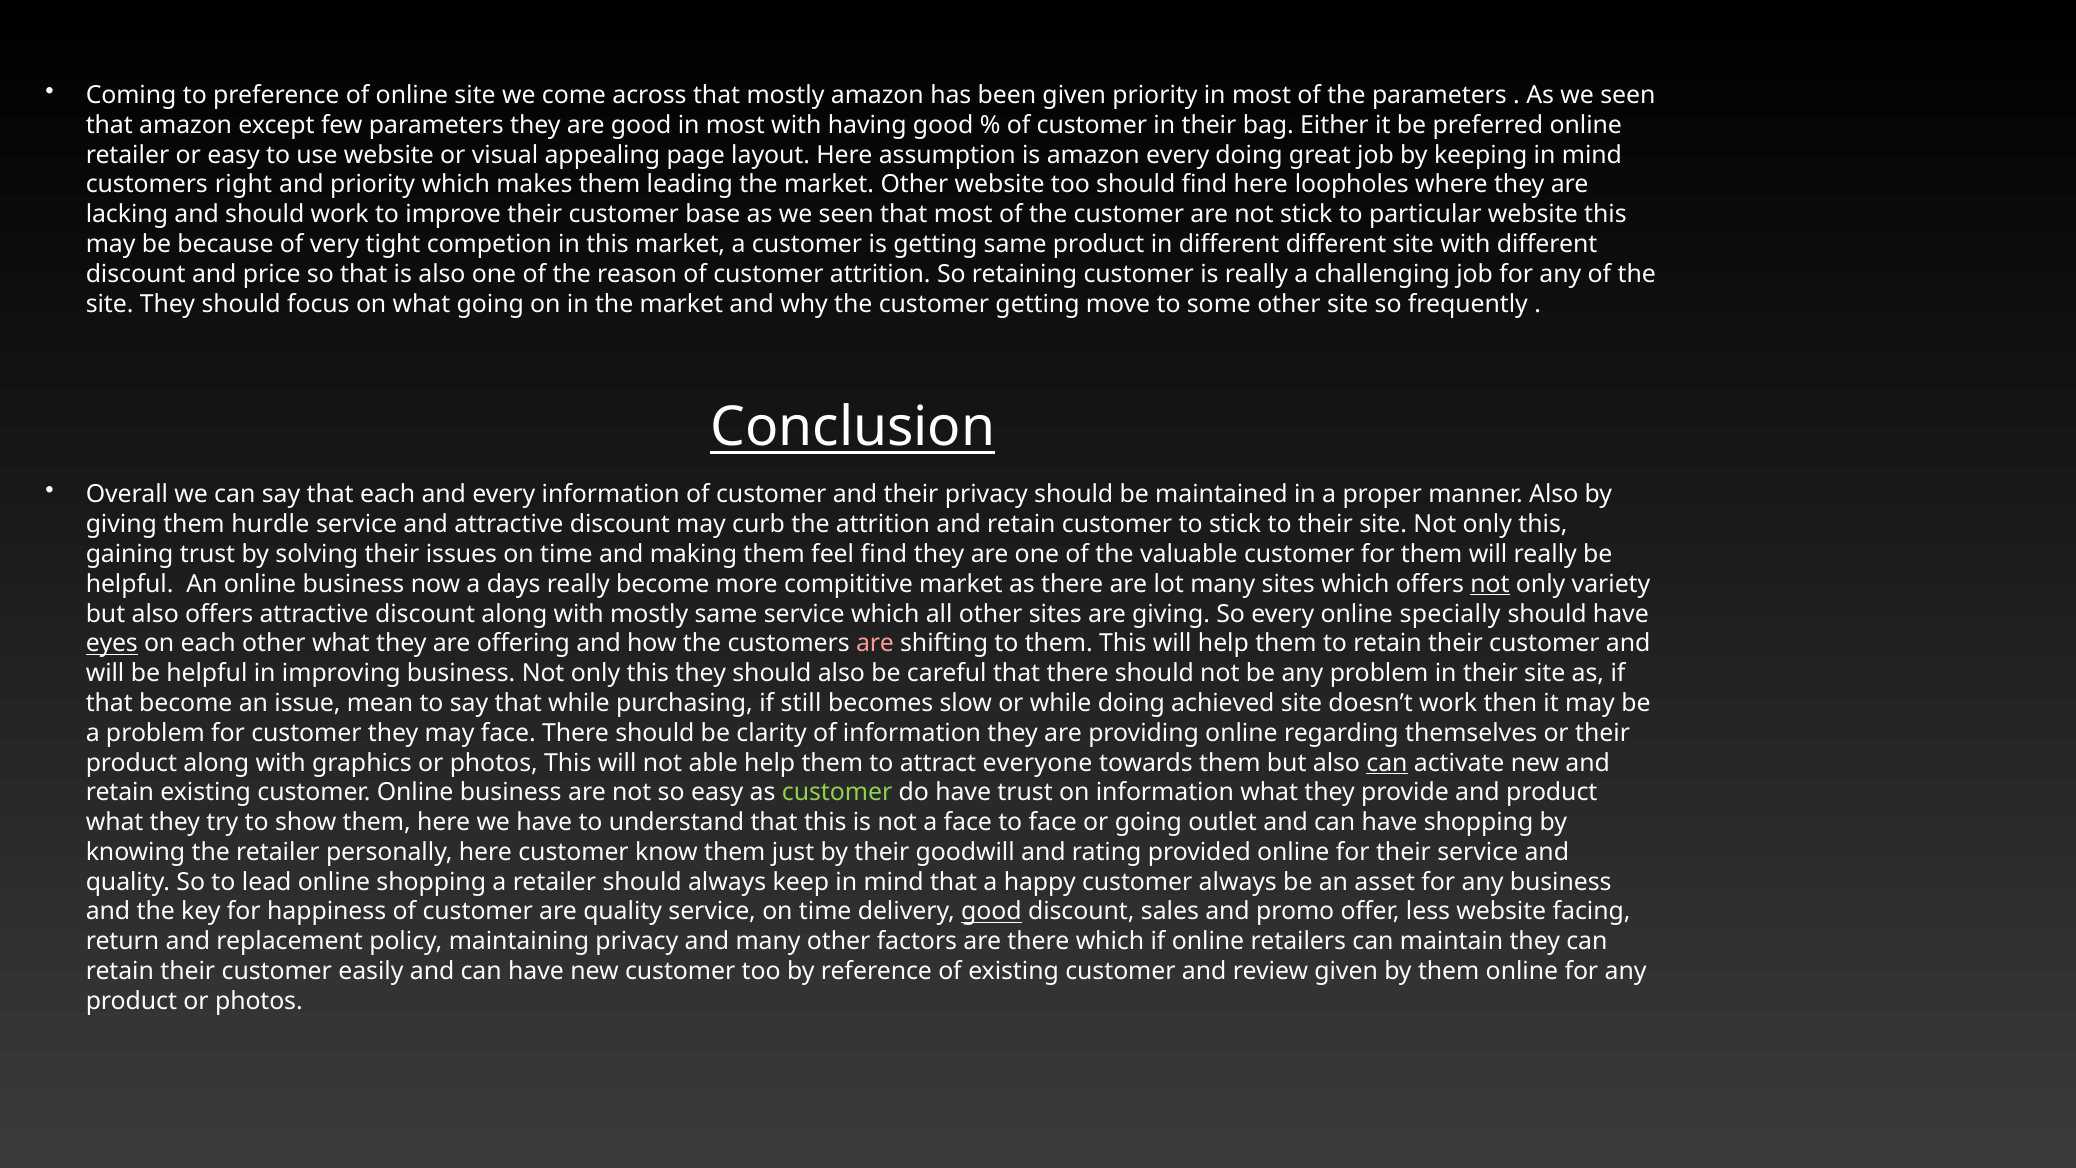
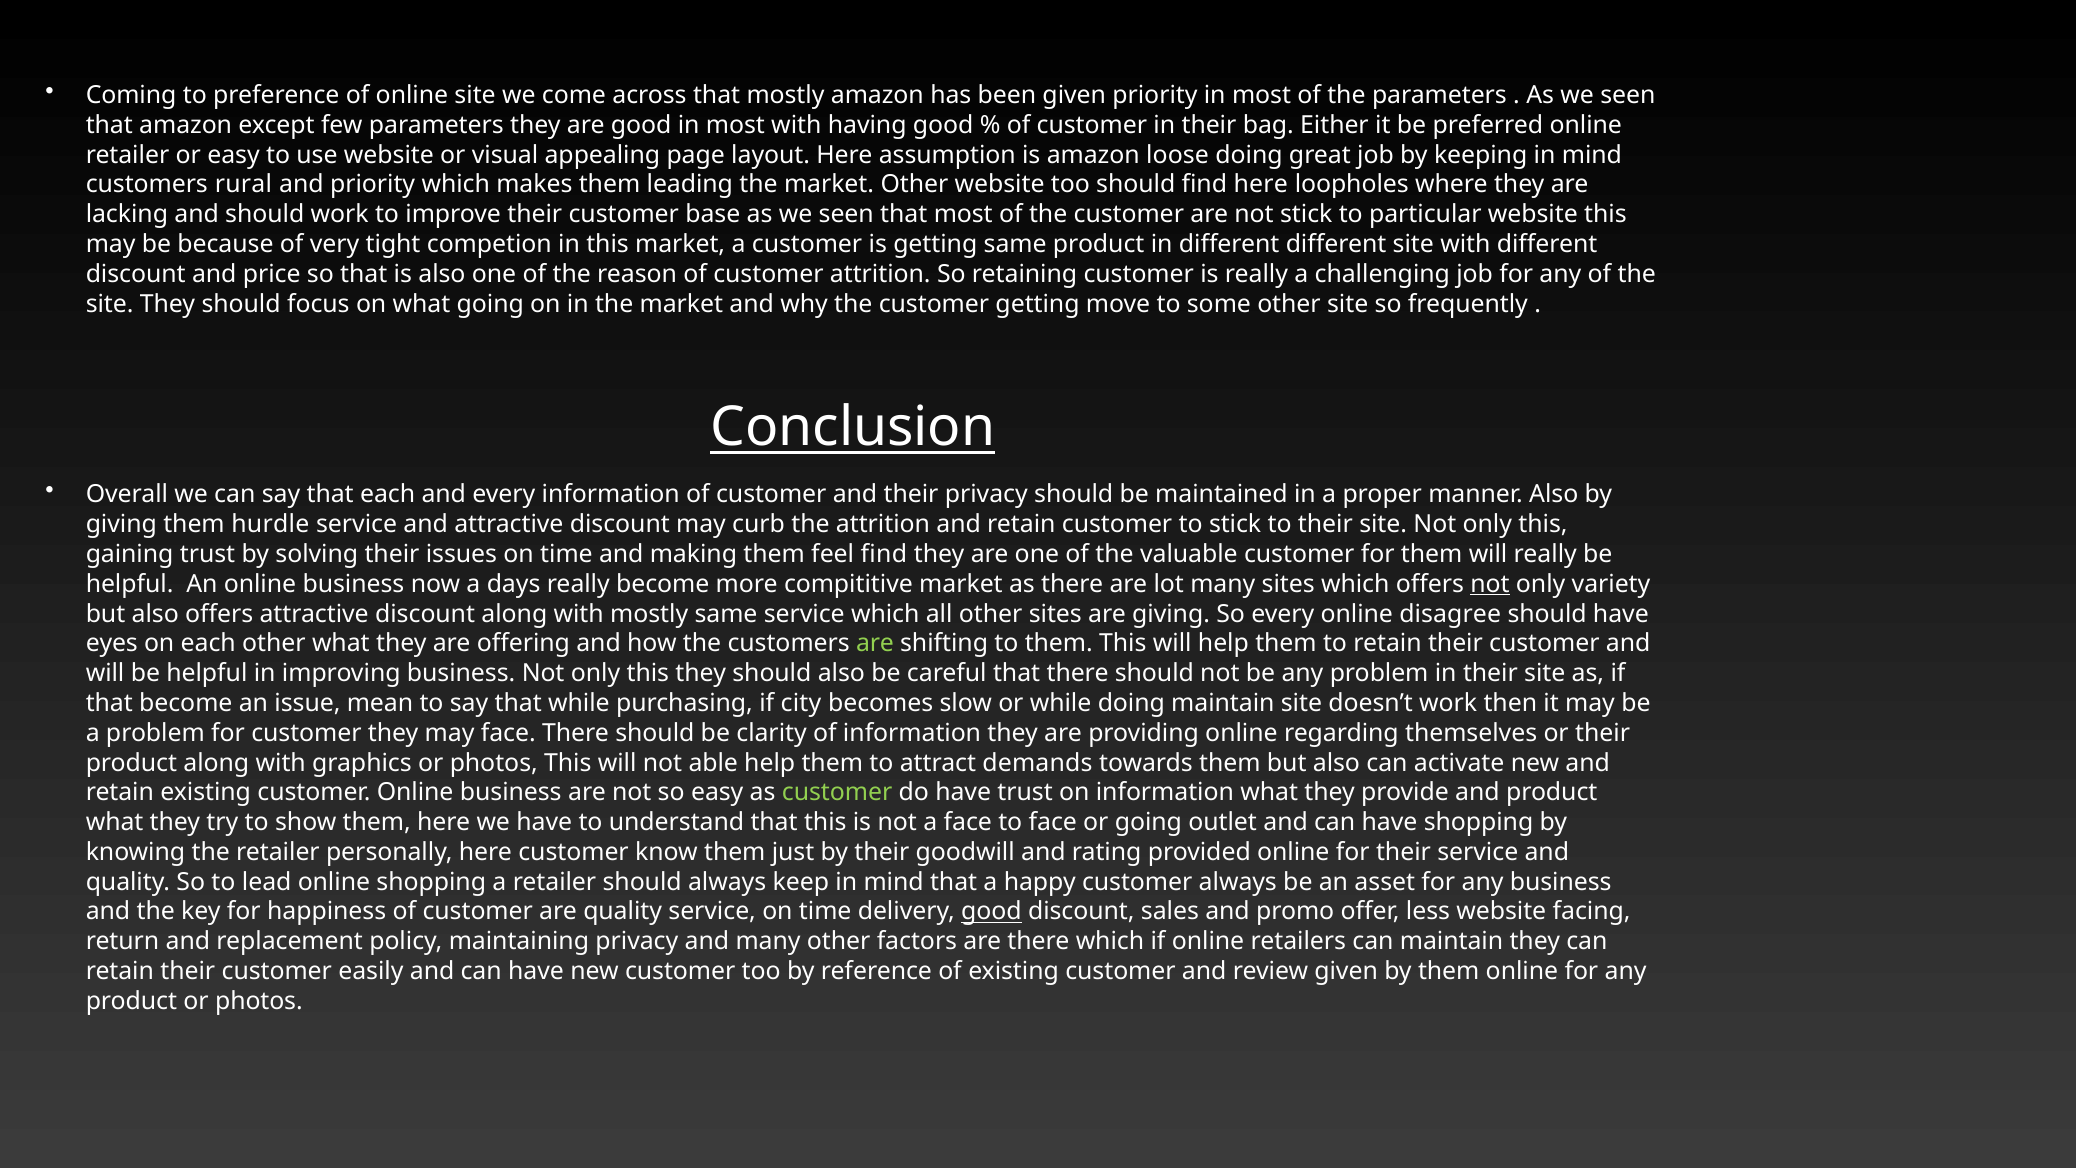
amazon every: every -> loose
right: right -> rural
specially: specially -> disagree
eyes underline: present -> none
are at (875, 643) colour: pink -> light green
still: still -> city
doing achieved: achieved -> maintain
everyone: everyone -> demands
can at (1387, 763) underline: present -> none
